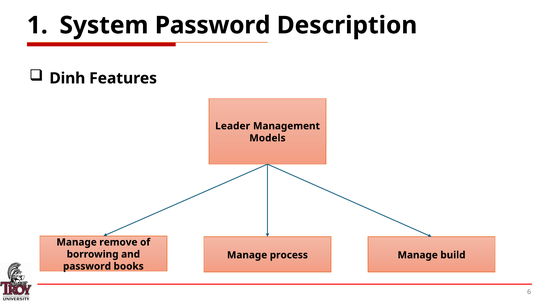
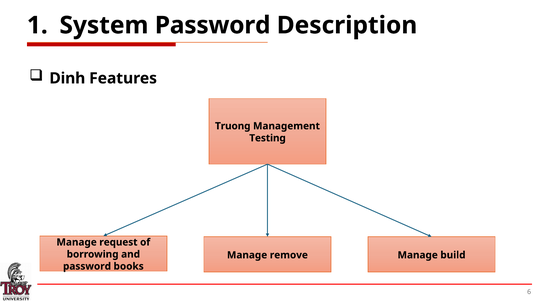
Leader: Leader -> Truong
Models: Models -> Testing
remove: remove -> request
process: process -> remove
